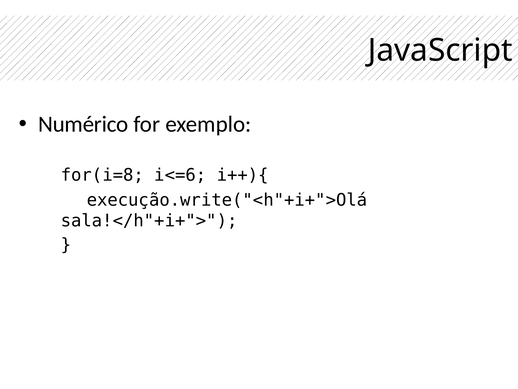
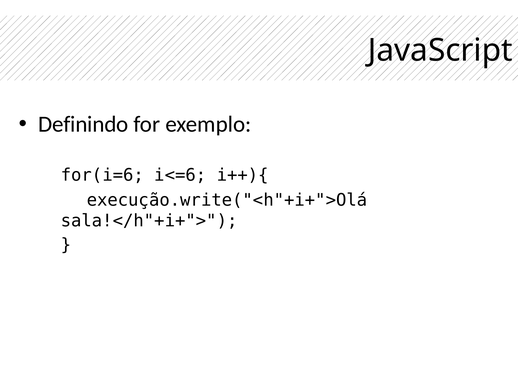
Numérico: Numérico -> Definindo
for(i=8: for(i=8 -> for(i=6
